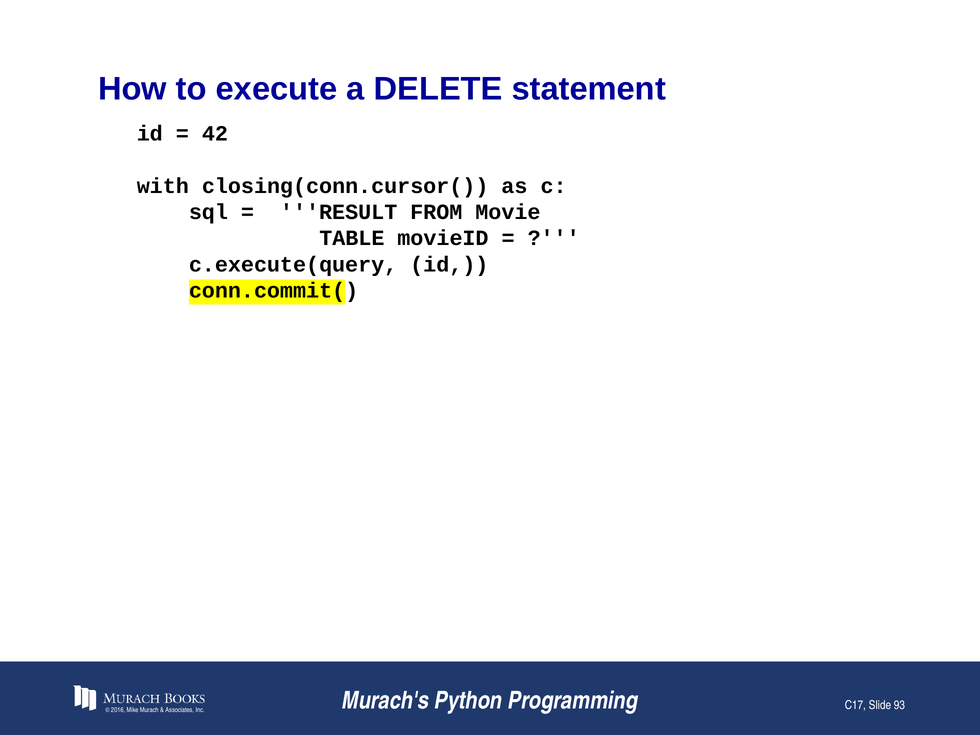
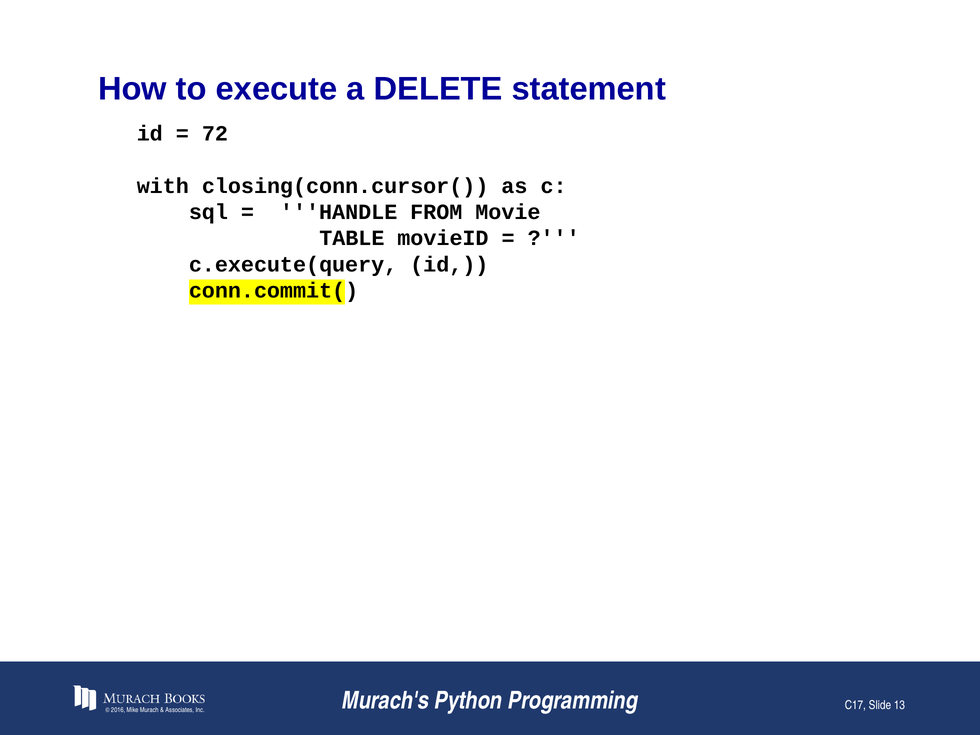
42: 42 -> 72
RESULT: RESULT -> HANDLE
93: 93 -> 13
